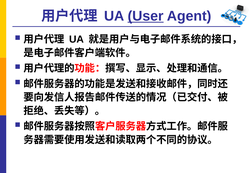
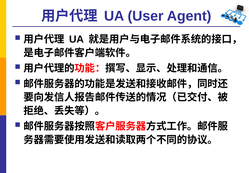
User underline: present -> none
